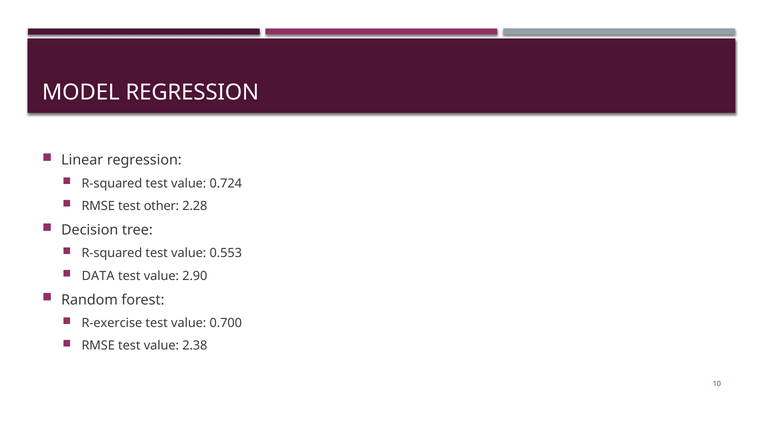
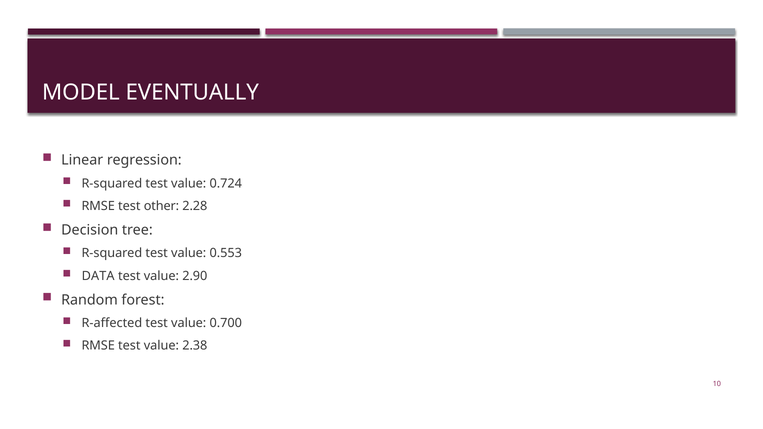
MODEL REGRESSION: REGRESSION -> EVENTUALLY
R-exercise: R-exercise -> R-affected
